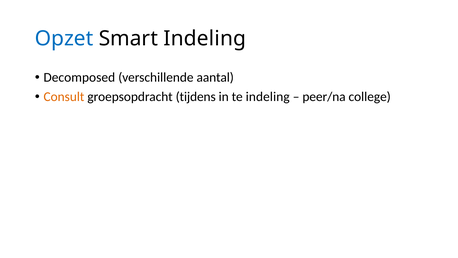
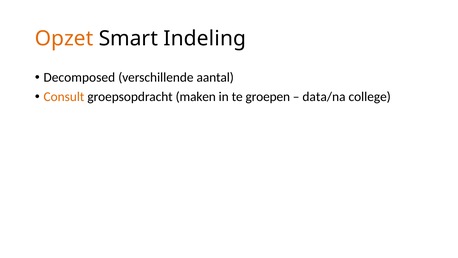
Opzet colour: blue -> orange
tijdens: tijdens -> maken
te indeling: indeling -> groepen
peer/na: peer/na -> data/na
